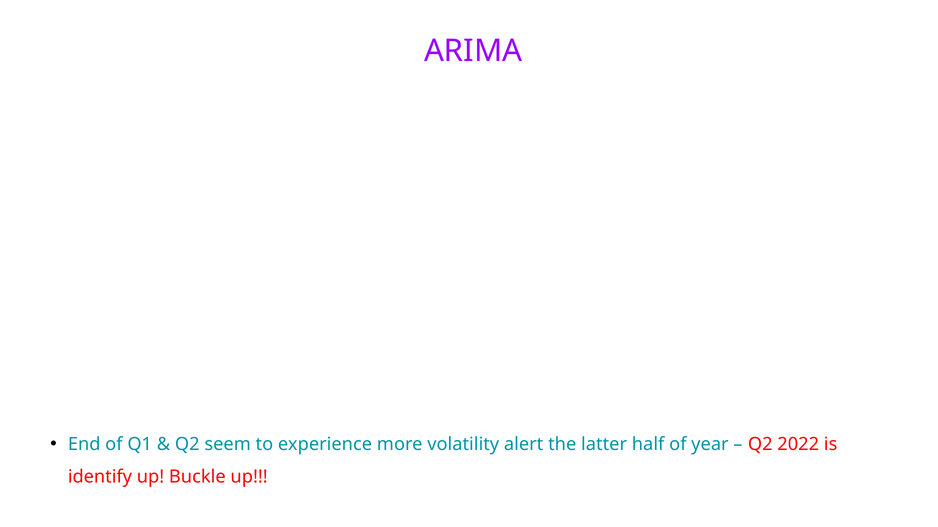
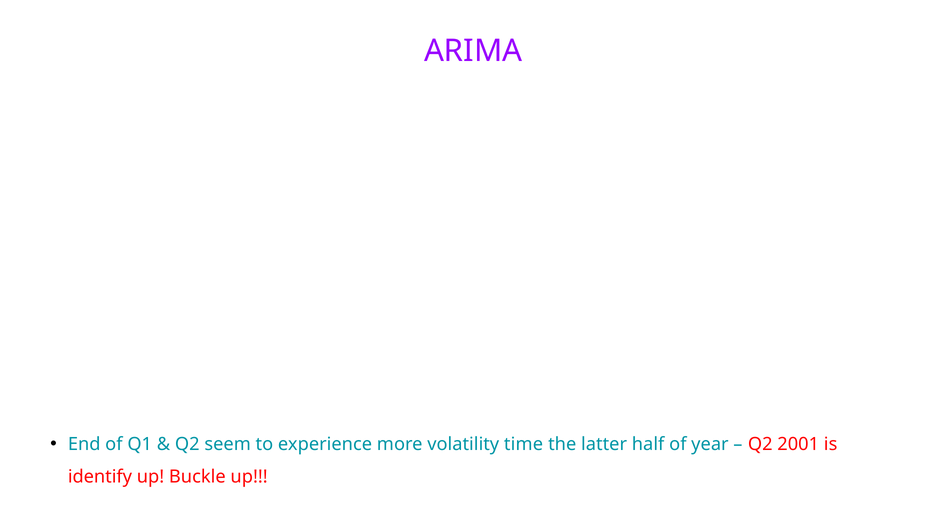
alert: alert -> time
2022: 2022 -> 2001
